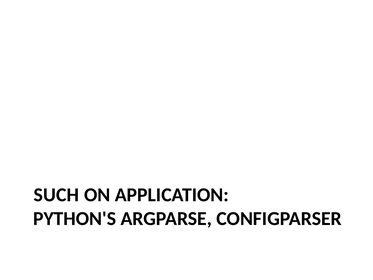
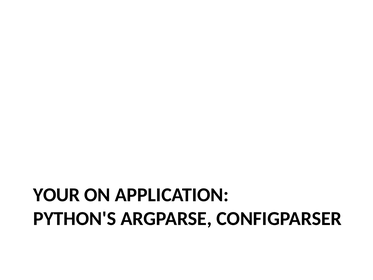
SUCH: SUCH -> YOUR
